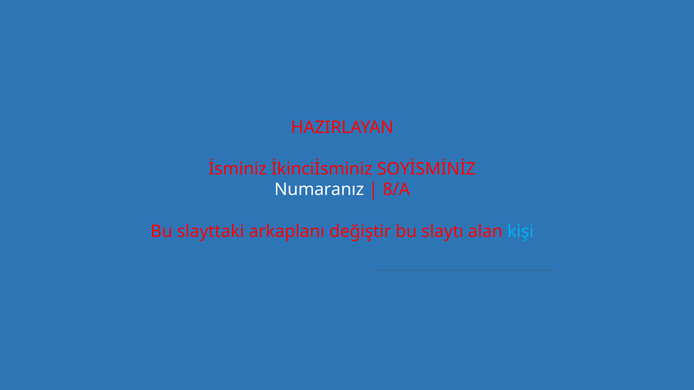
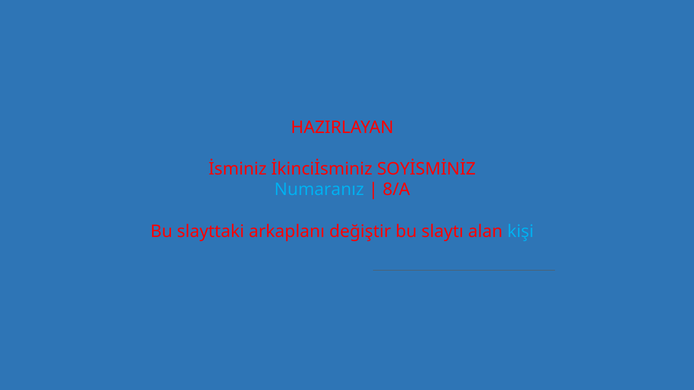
Numaranız colour: white -> light blue
